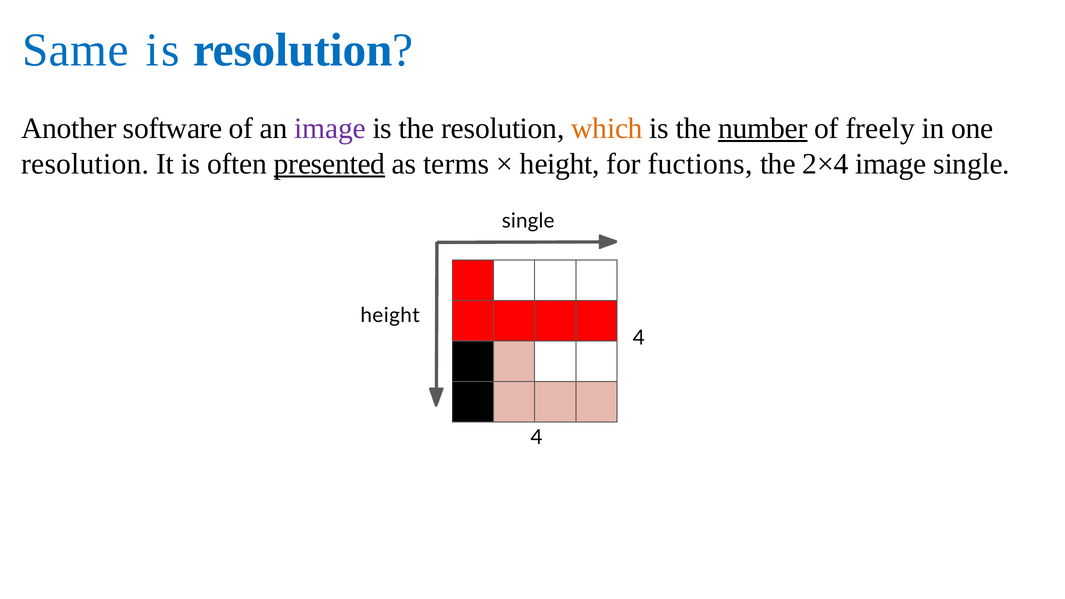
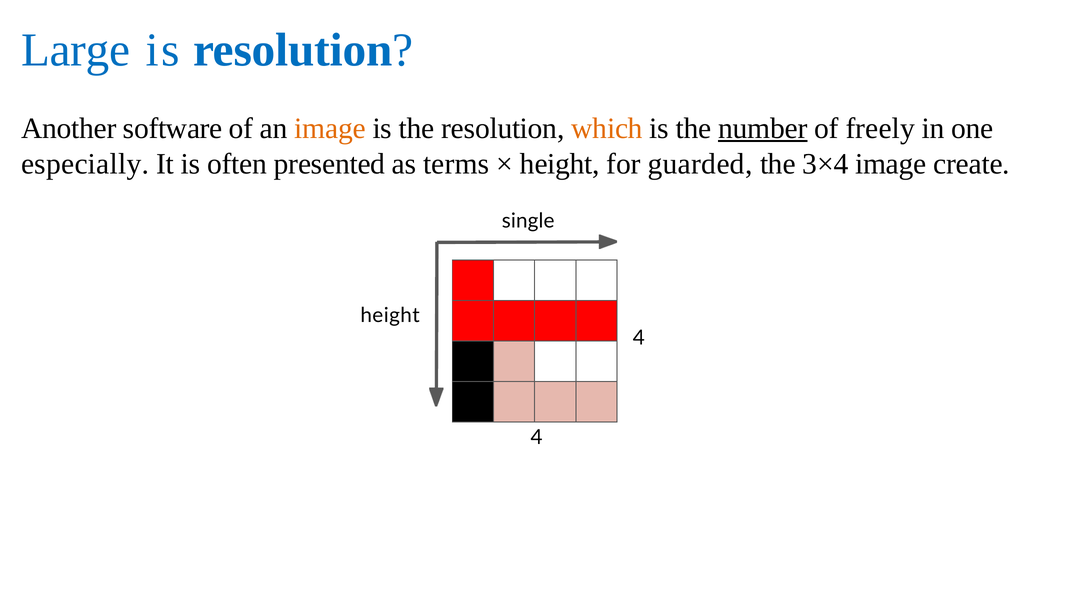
Same: Same -> Large
image at (330, 128) colour: purple -> orange
resolution at (85, 164): resolution -> especially
presented underline: present -> none
fuctions: fuctions -> guarded
2×4: 2×4 -> 3×4
image single: single -> create
